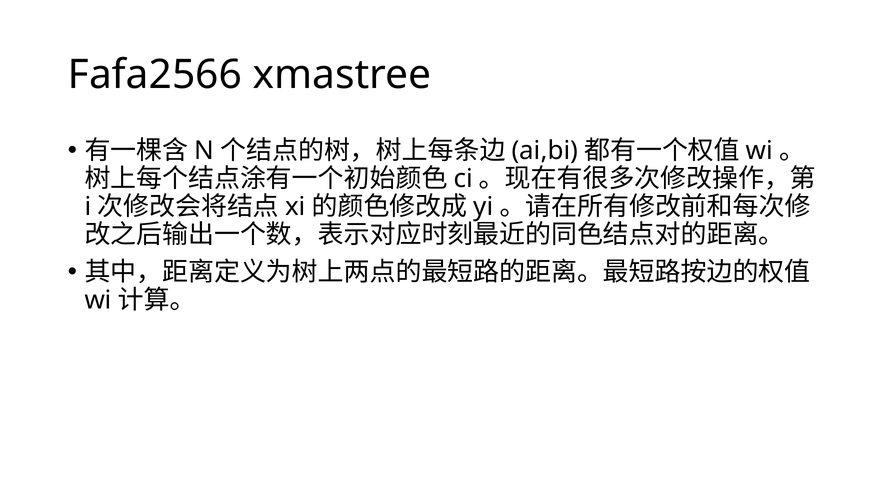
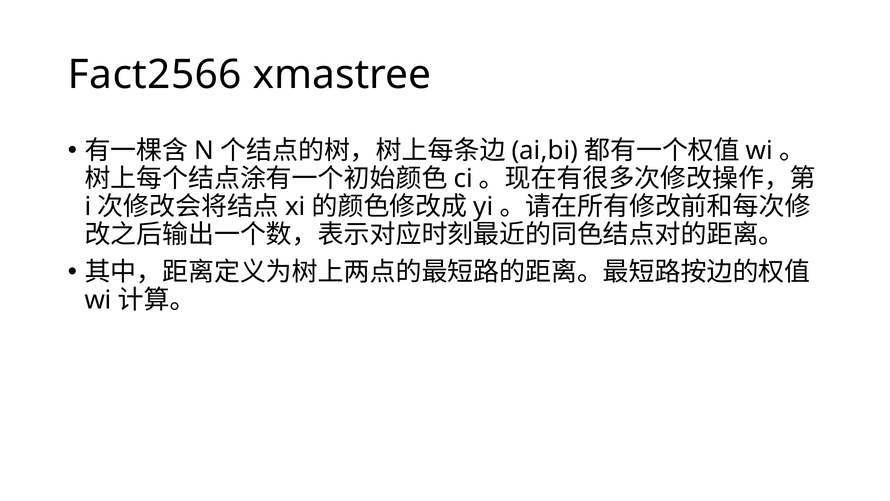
Fafa2566: Fafa2566 -> Fact2566
